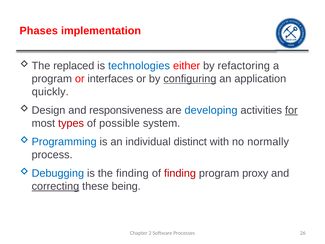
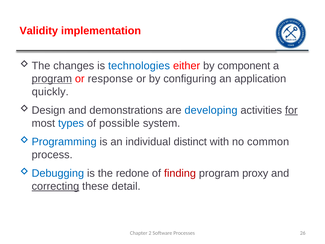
Phases: Phases -> Validity
replaced: replaced -> changes
refactoring: refactoring -> component
program at (52, 79) underline: none -> present
interfaces: interfaces -> response
configuring underline: present -> none
responsiveness: responsiveness -> demonstrations
types colour: red -> blue
normally: normally -> common
the finding: finding -> redone
being: being -> detail
